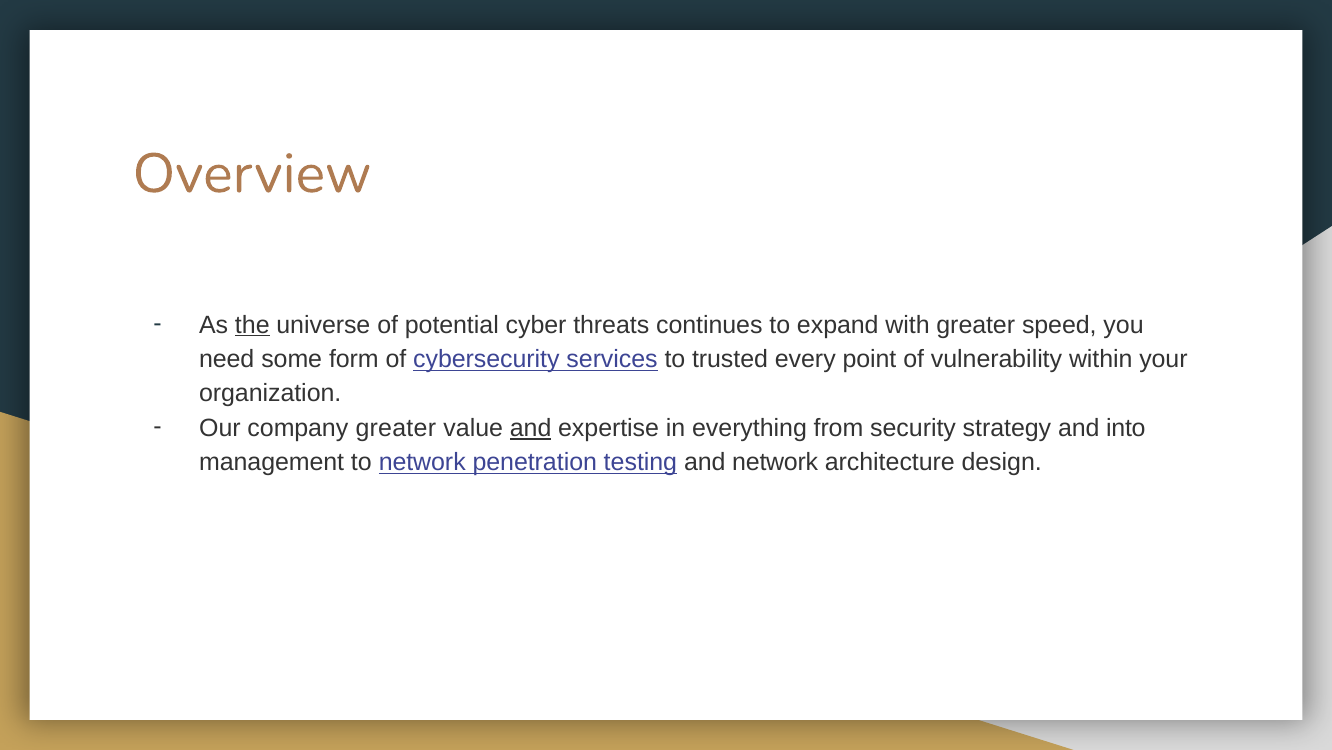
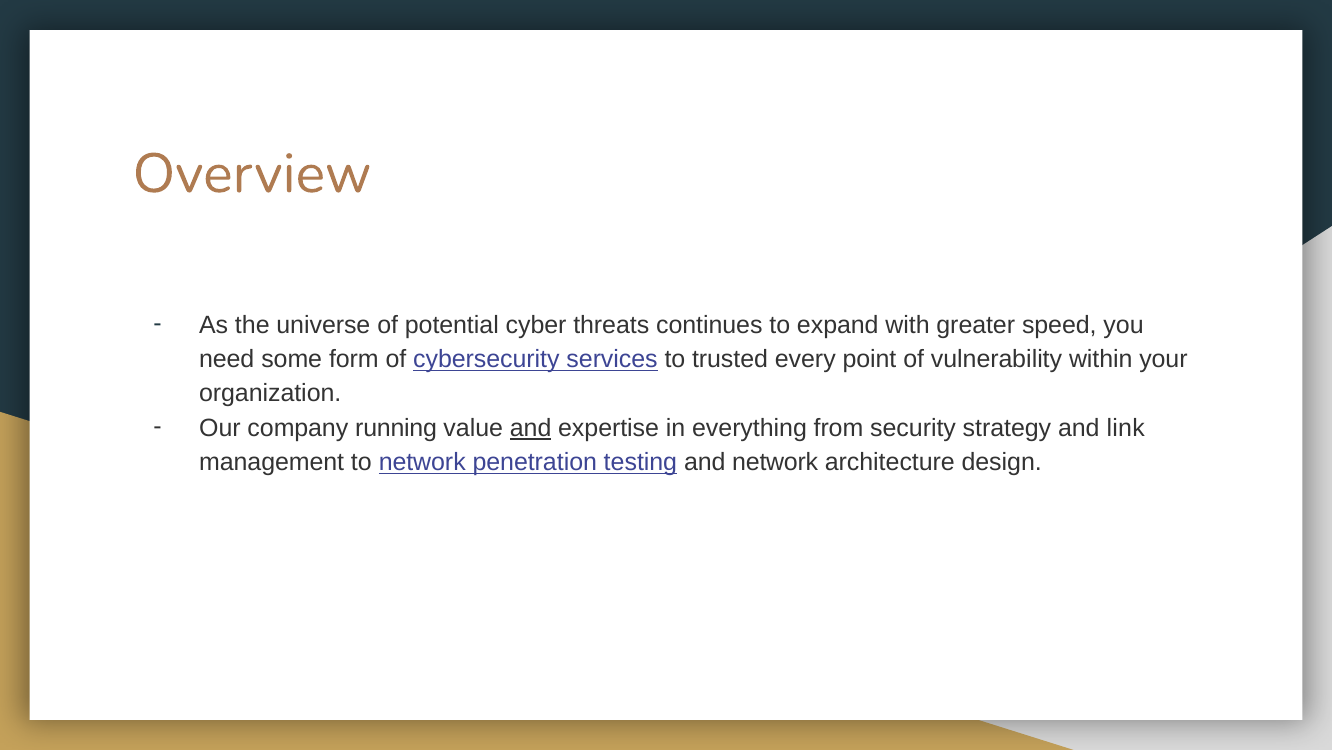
the underline: present -> none
company greater: greater -> running
into: into -> link
